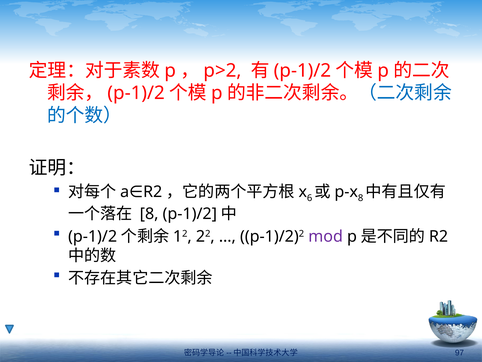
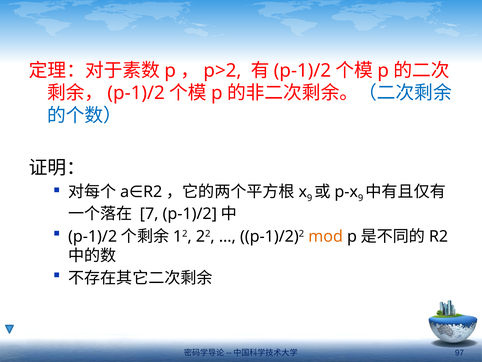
6 at (310, 198): 6 -> 9
8 at (361, 198): 8 -> 9
8 at (149, 214): 8 -> 7
mod colour: purple -> orange
